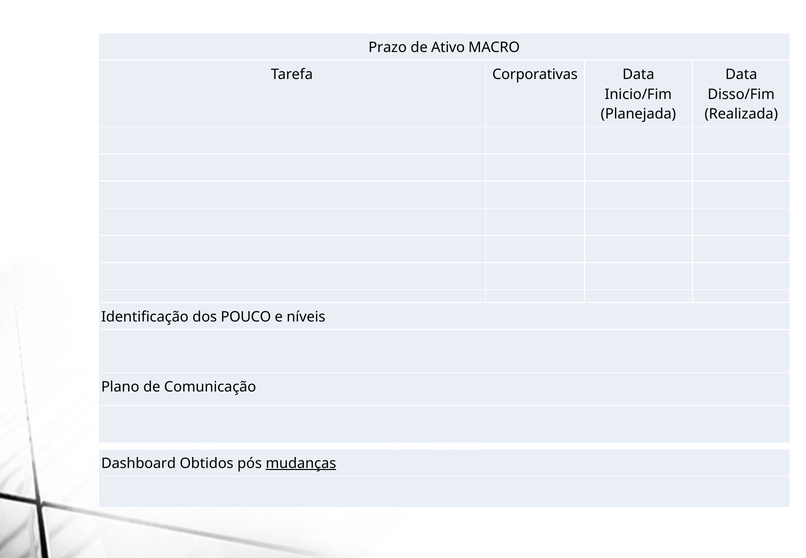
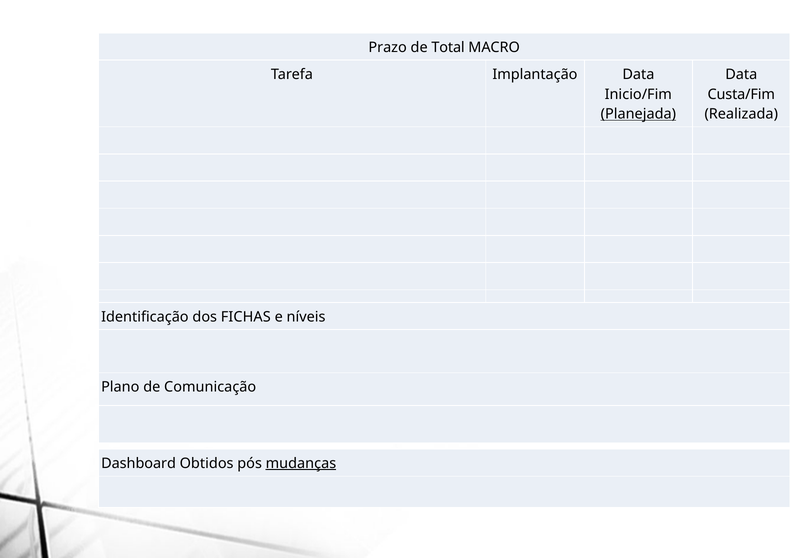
Ativo: Ativo -> Total
Corporativas: Corporativas -> Implantação
Disso/Fim: Disso/Fim -> Custa/Fim
Planejada underline: none -> present
POUCO: POUCO -> FICHAS
